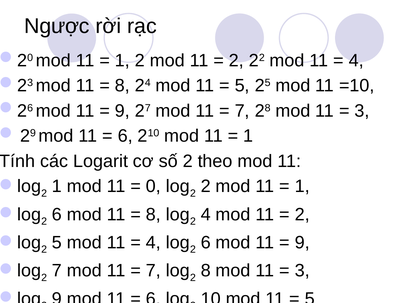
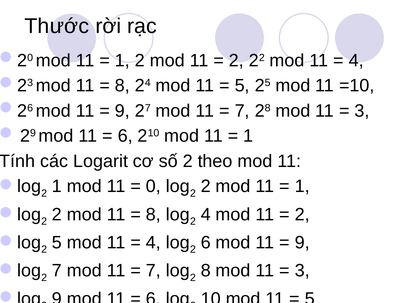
Ngược: Ngược -> Thước
6 at (57, 214): 6 -> 2
